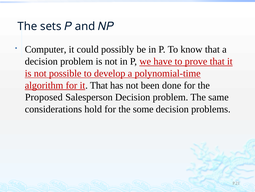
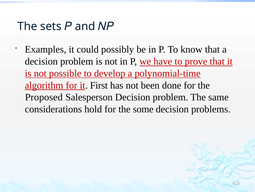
Computer: Computer -> Examples
it That: That -> First
